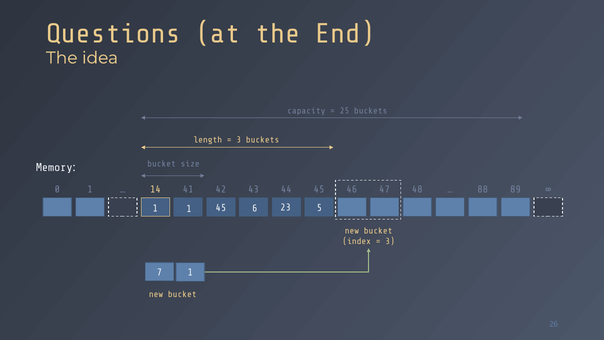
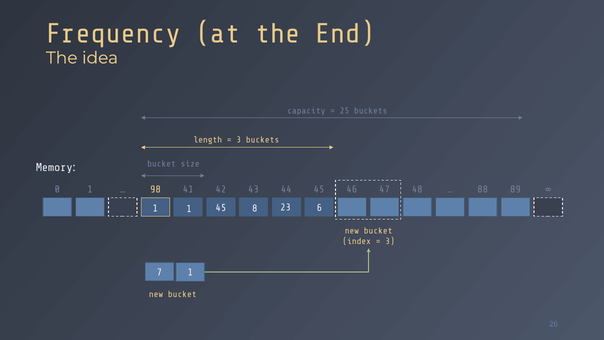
Questions: Questions -> Frequency
14: 14 -> 98
6: 6 -> 8
5: 5 -> 6
